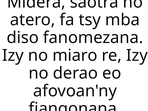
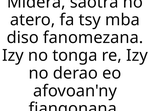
miaro: miaro -> tonga
